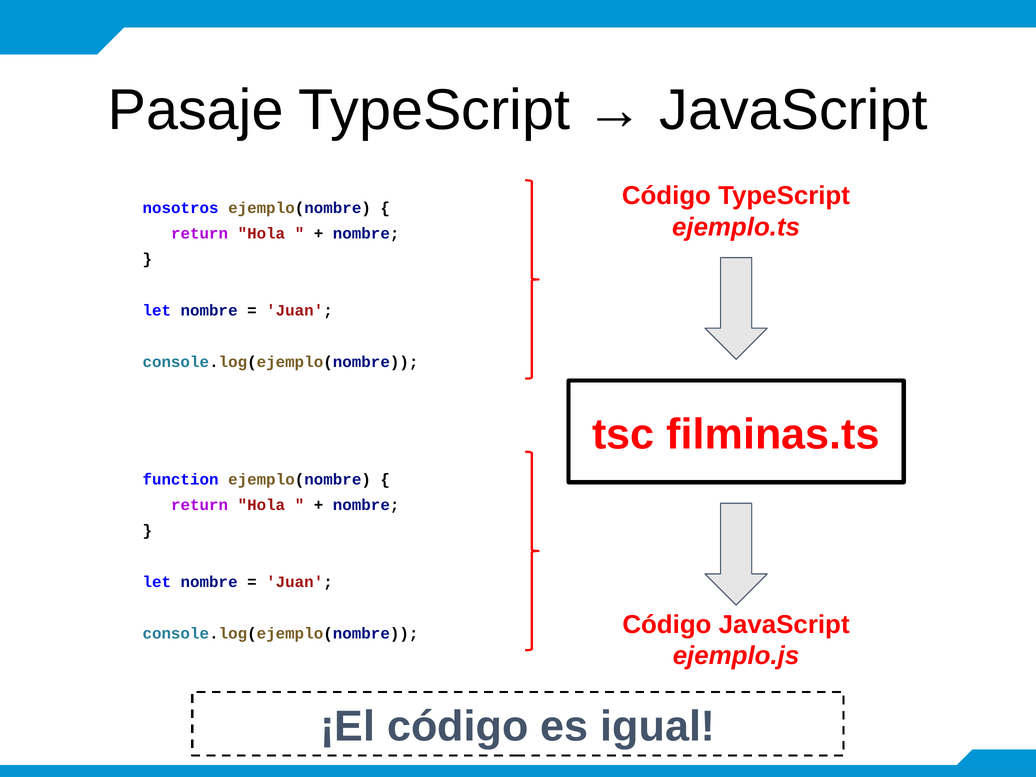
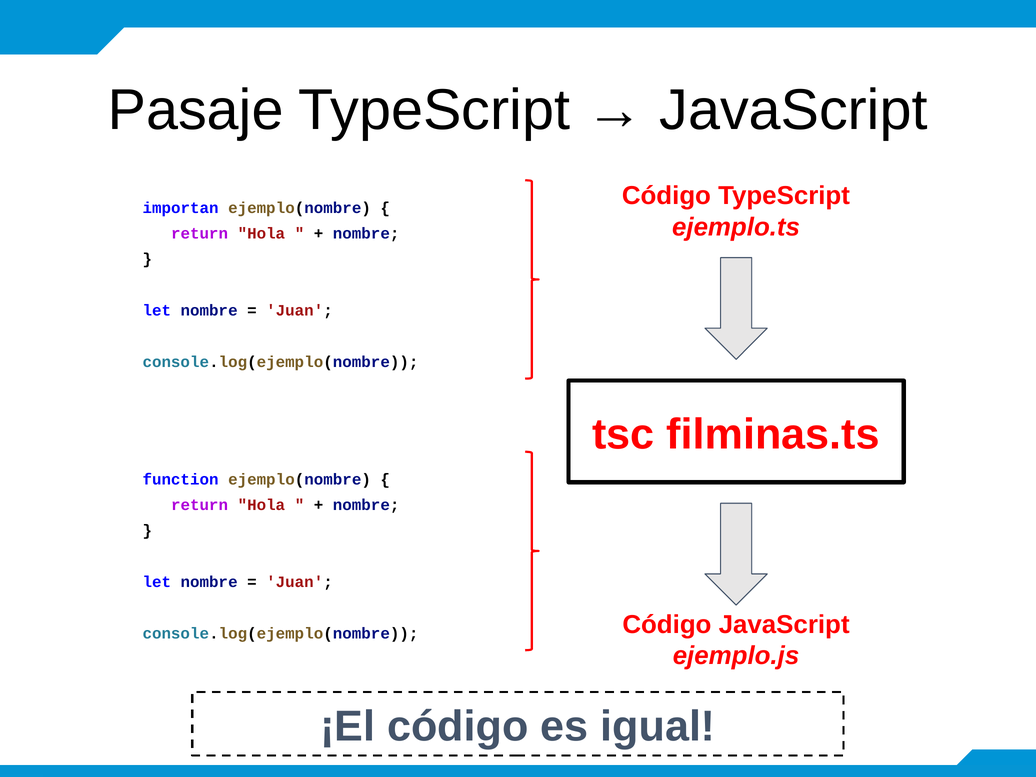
nosotros: nosotros -> importan
